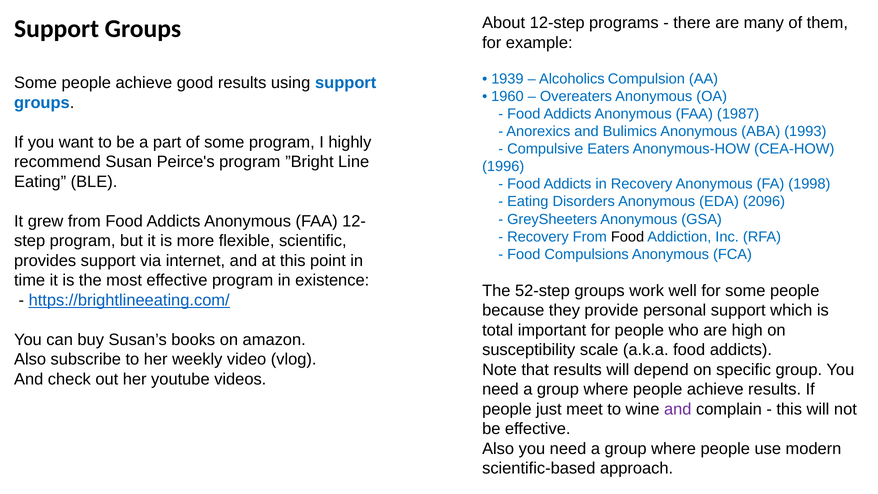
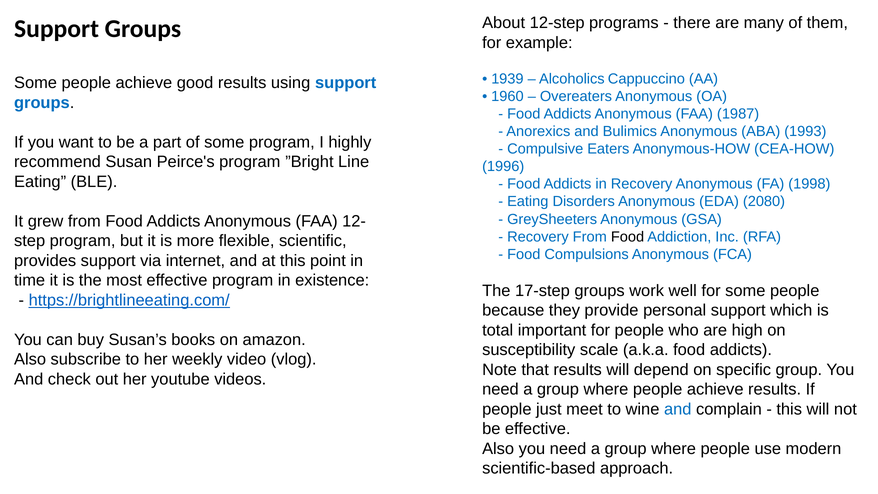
Compulsion: Compulsion -> Cappuccino
2096: 2096 -> 2080
52-step: 52-step -> 17-step
and at (678, 409) colour: purple -> blue
